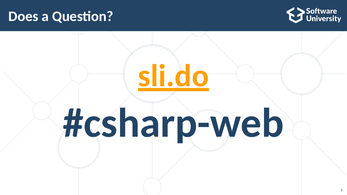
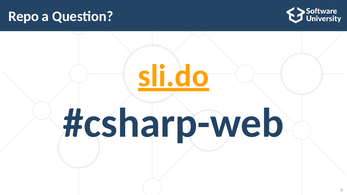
Does: Does -> Repo
